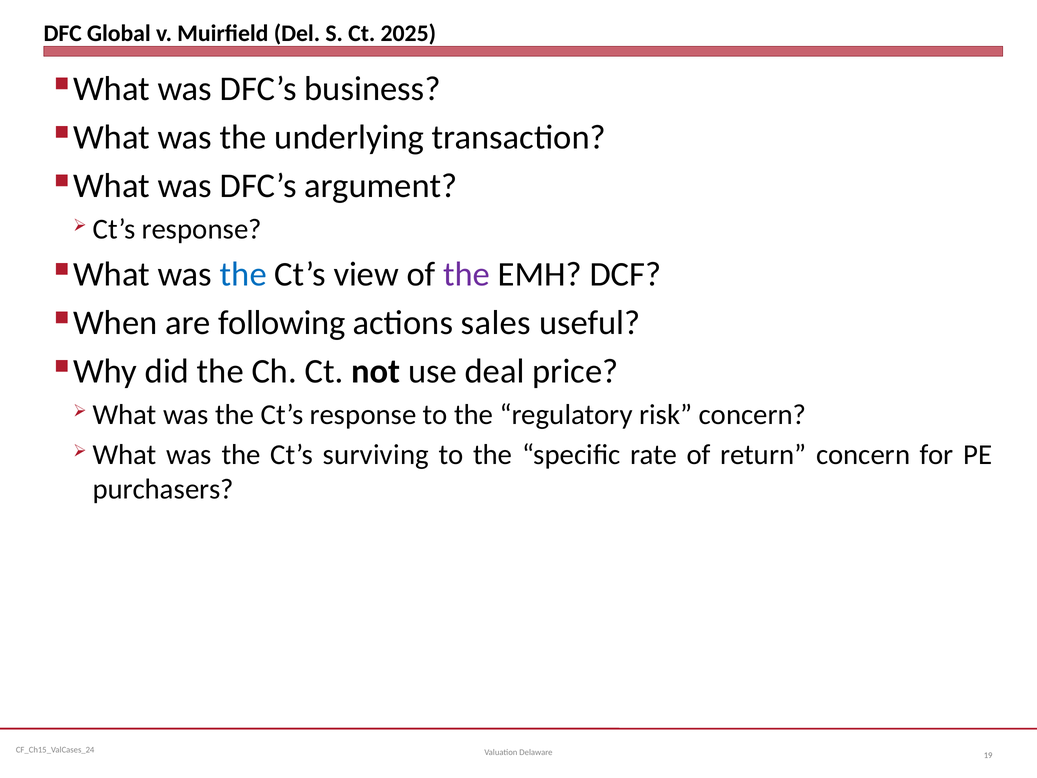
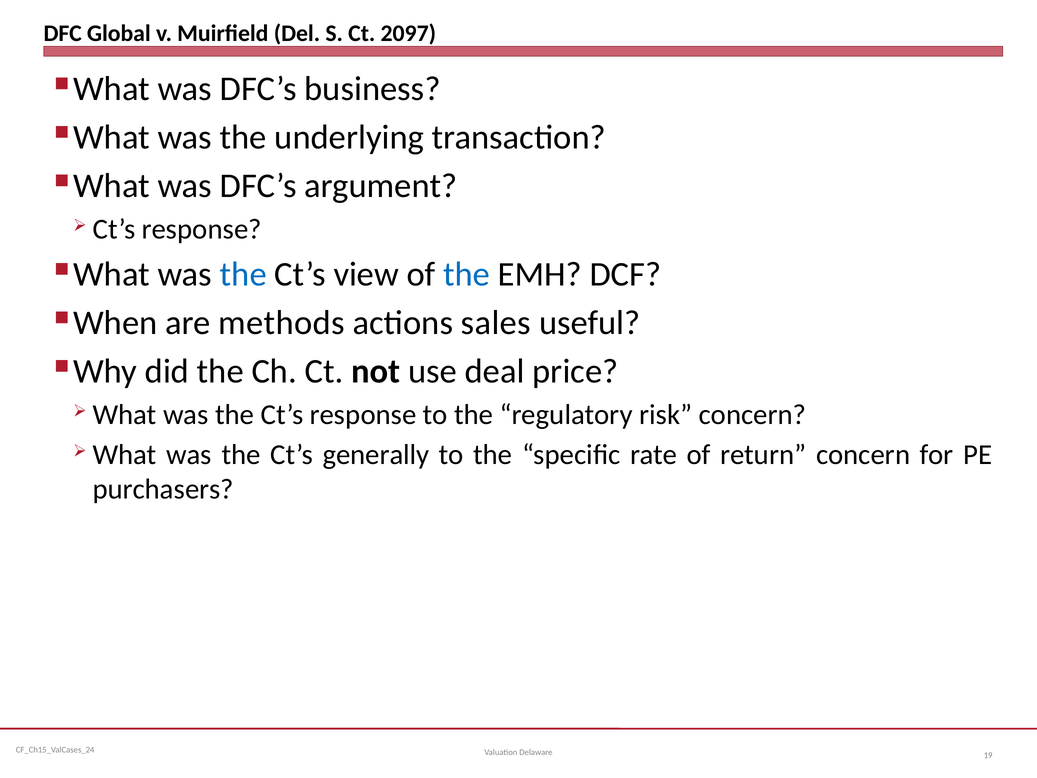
2025: 2025 -> 2097
the at (467, 274) colour: purple -> blue
following: following -> methods
surviving: surviving -> generally
